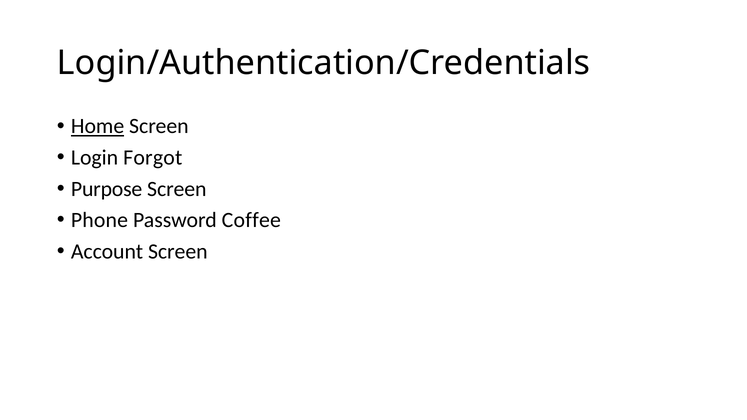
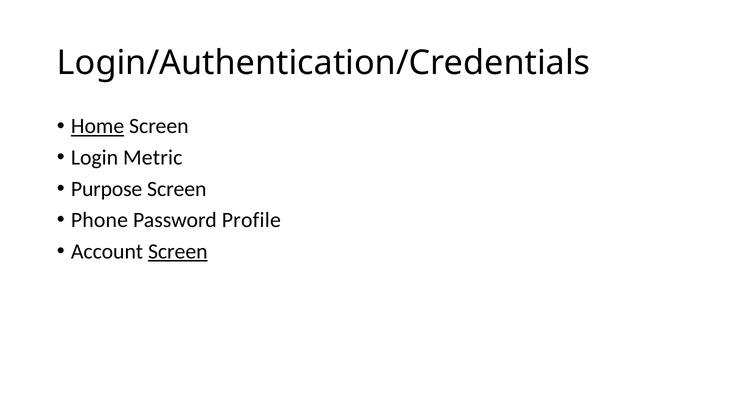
Forgot: Forgot -> Metric
Coffee: Coffee -> Profile
Screen at (178, 252) underline: none -> present
